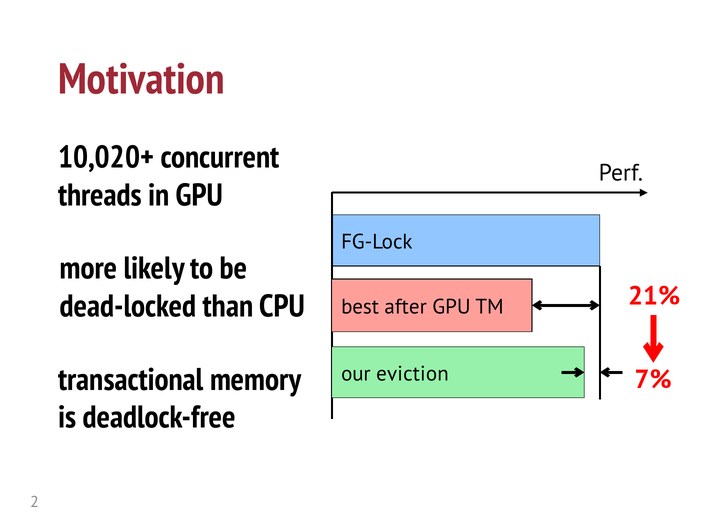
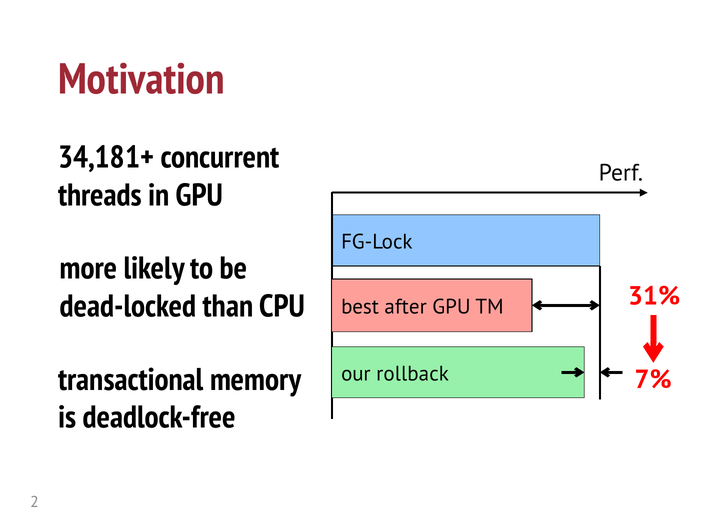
10,020+: 10,020+ -> 34,181+
21%: 21% -> 31%
eviction: eviction -> rollback
